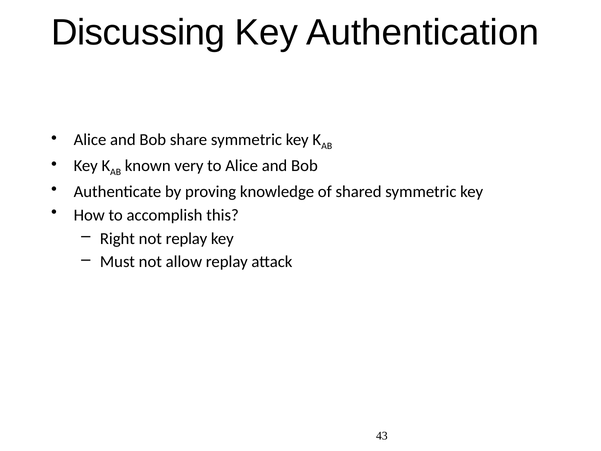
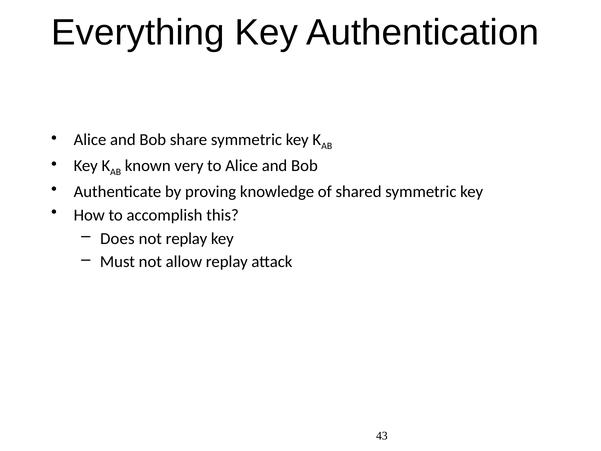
Discussing: Discussing -> Everything
Right: Right -> Does
